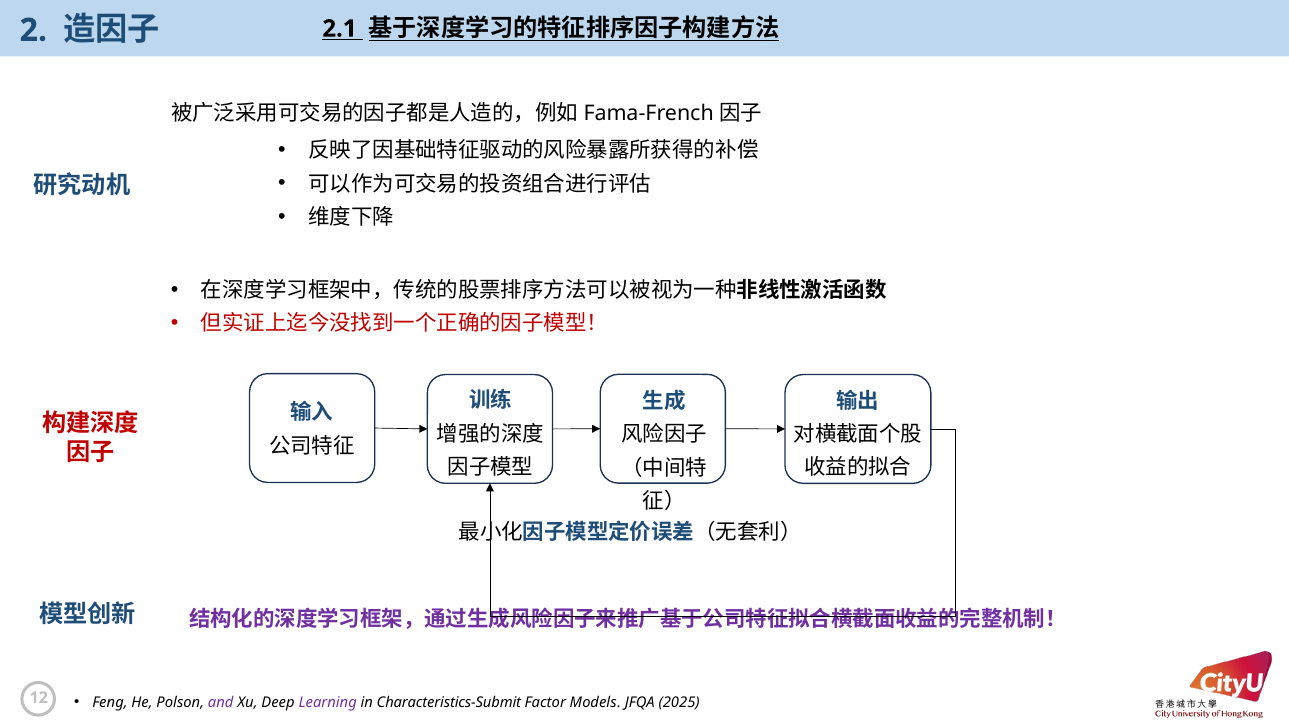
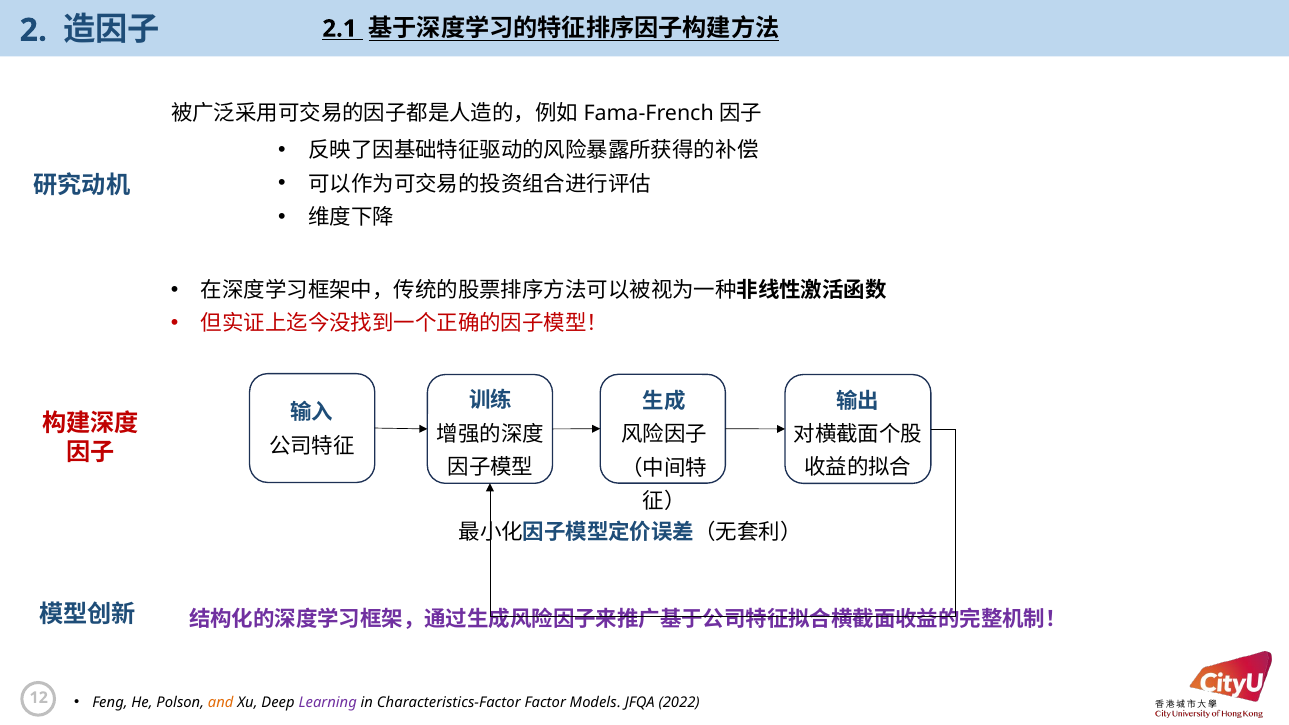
and colour: purple -> orange
Characteristics-Submit: Characteristics-Submit -> Characteristics-Factor
2025: 2025 -> 2022
